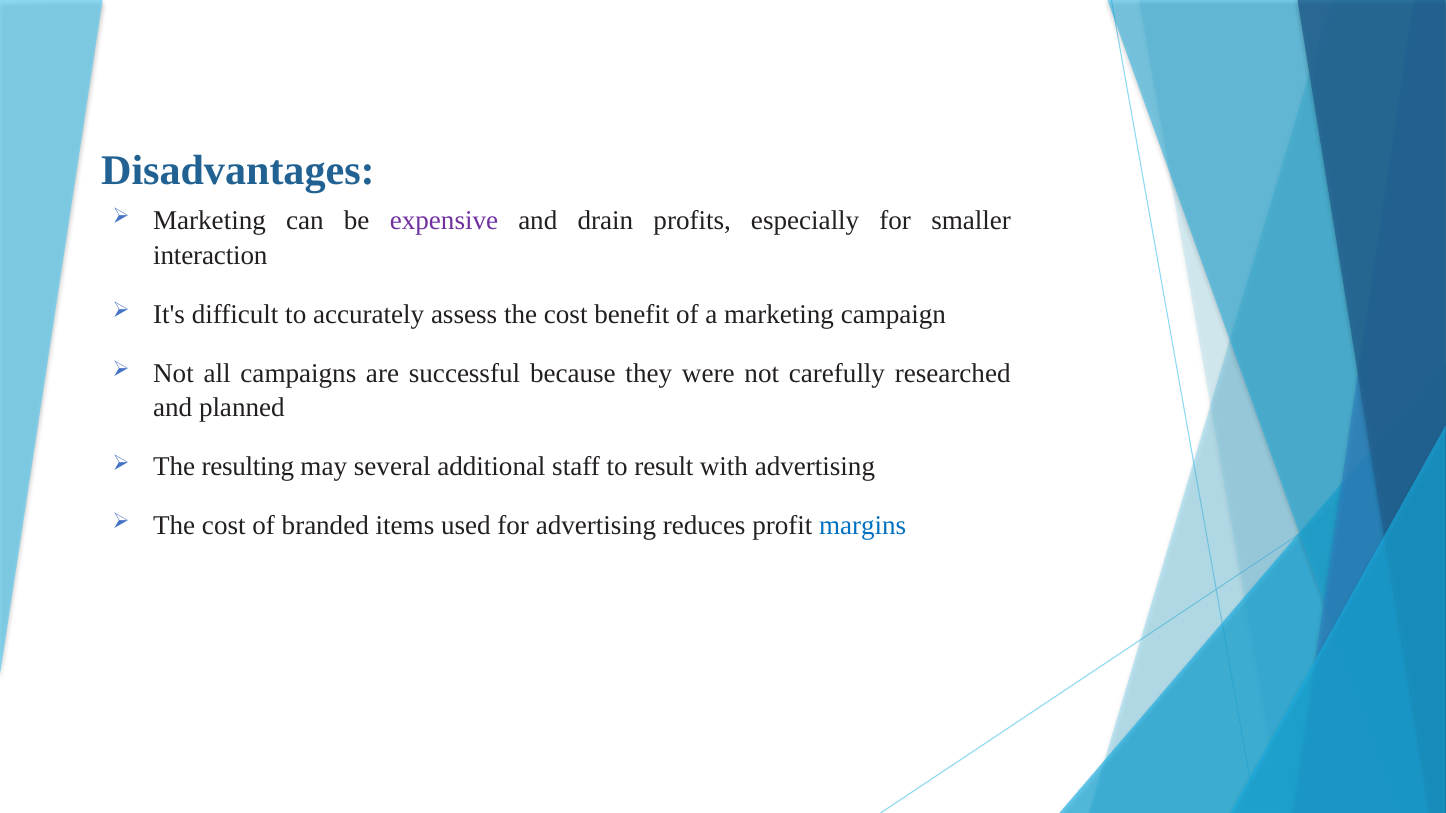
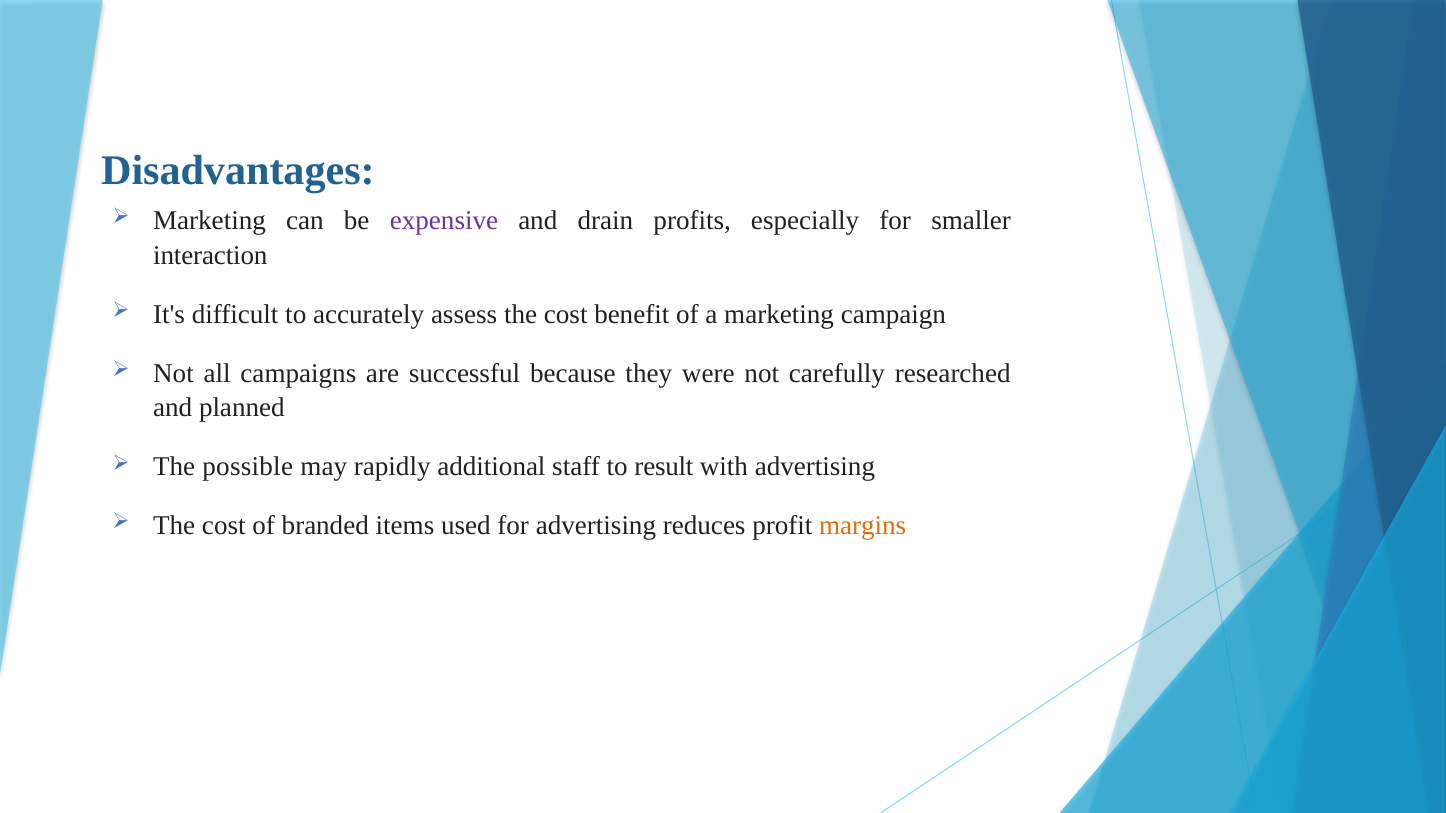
resulting: resulting -> possible
several: several -> rapidly
margins colour: blue -> orange
